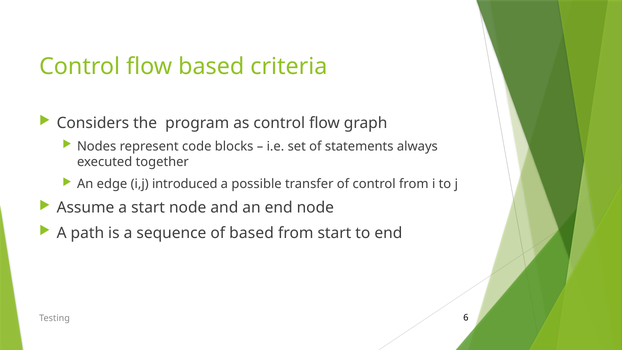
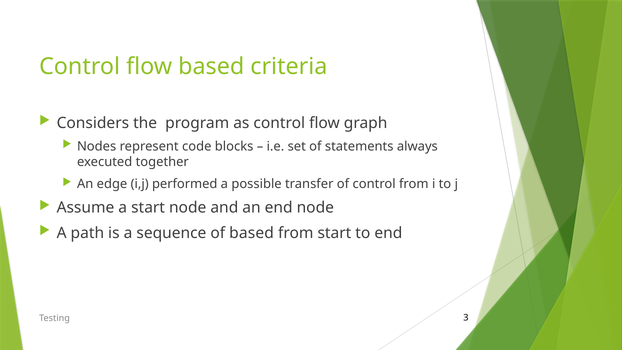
introduced: introduced -> performed
6: 6 -> 3
